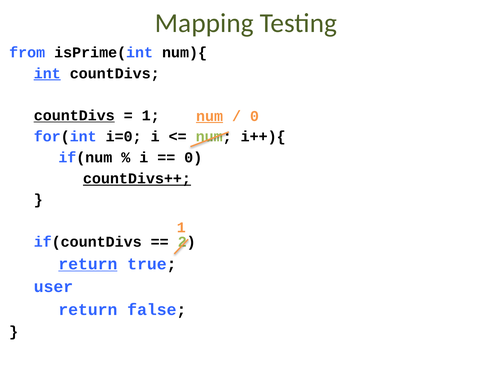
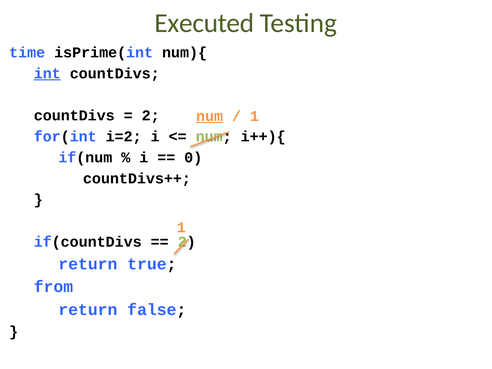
Mapping: Mapping -> Executed
from: from -> time
countDivs at (74, 116) underline: present -> none
1 at (151, 116): 1 -> 2
0 at (254, 116): 0 -> 1
i=0: i=0 -> i=2
countDivs++ underline: present -> none
return at (88, 264) underline: present -> none
user: user -> from
